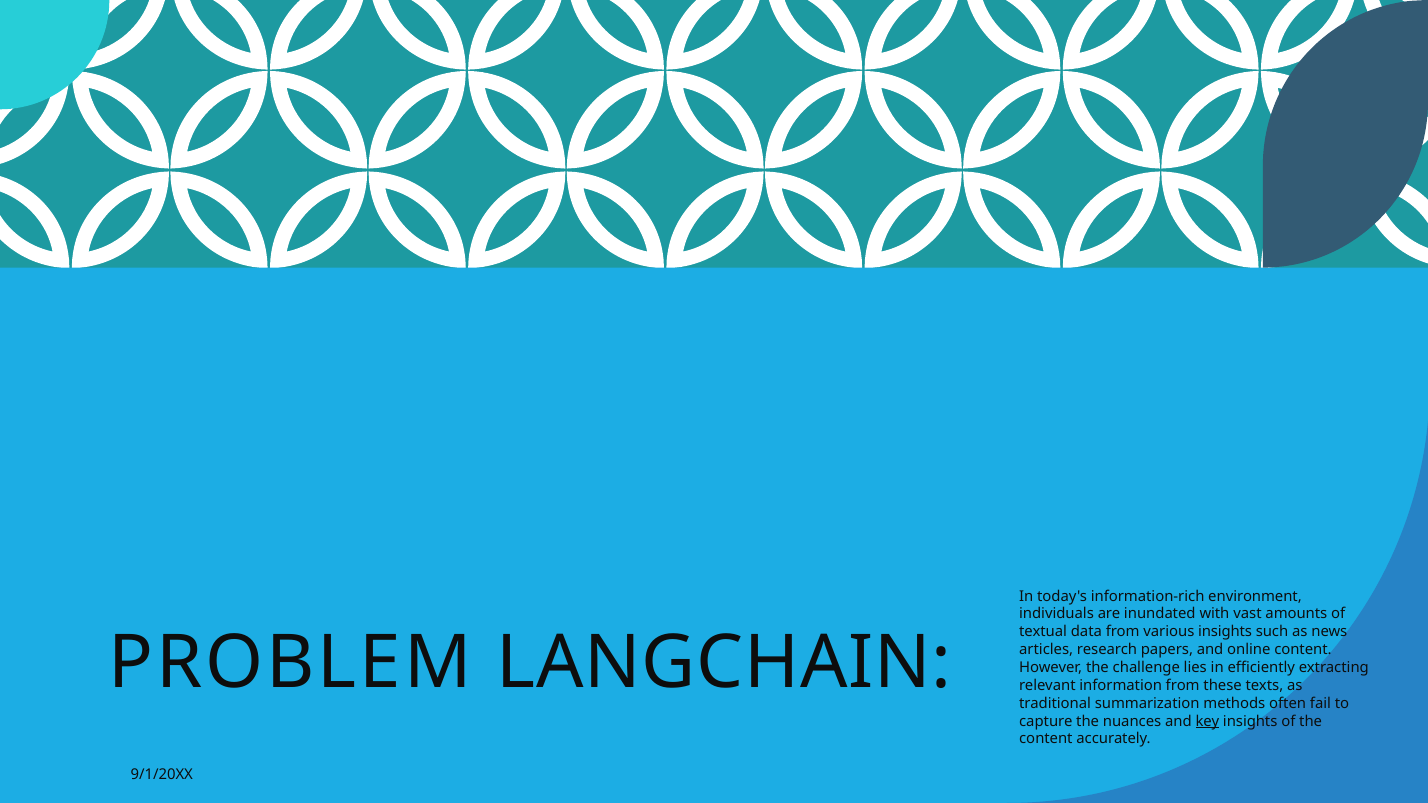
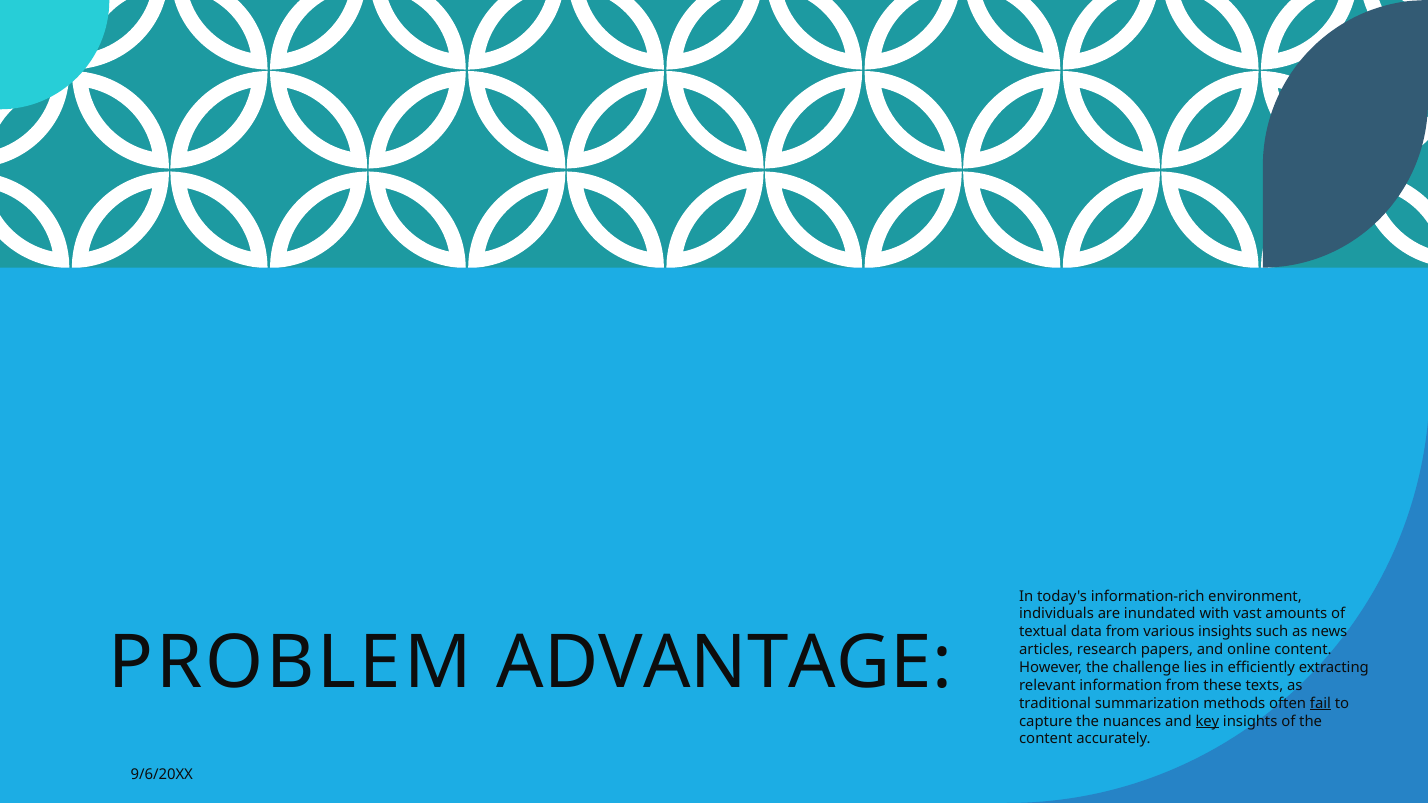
LANGCHAIN: LANGCHAIN -> ADVANTAGE
fail underline: none -> present
9/1/20XX: 9/1/20XX -> 9/6/20XX
